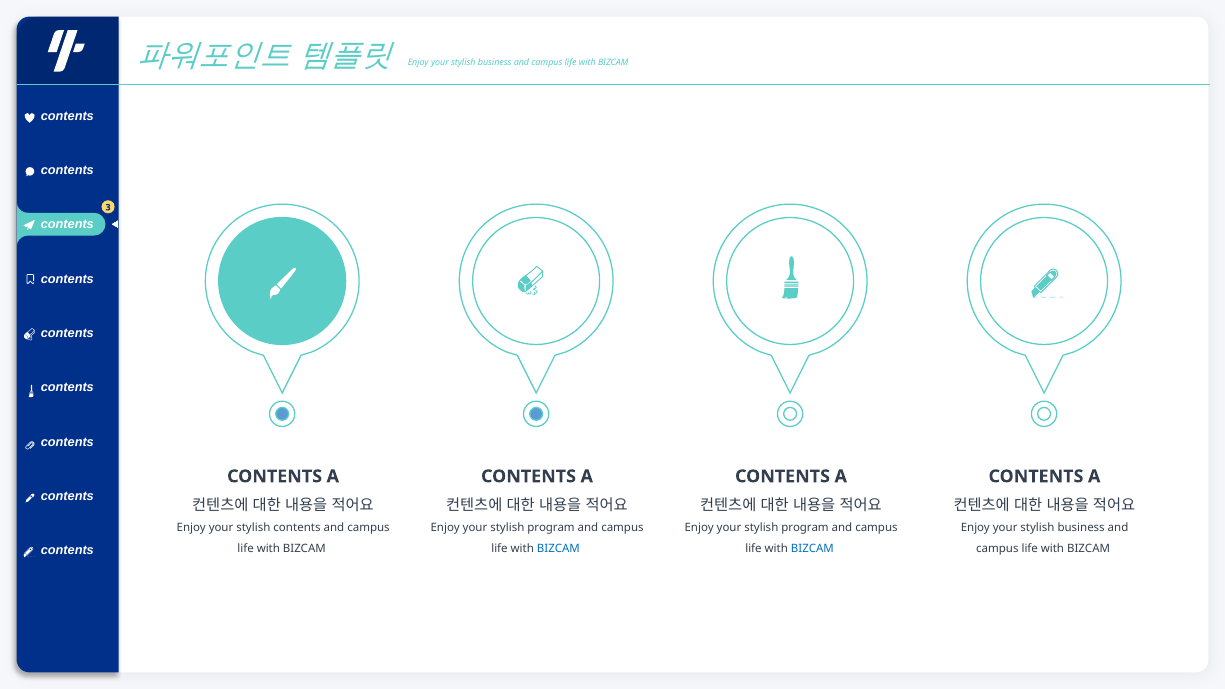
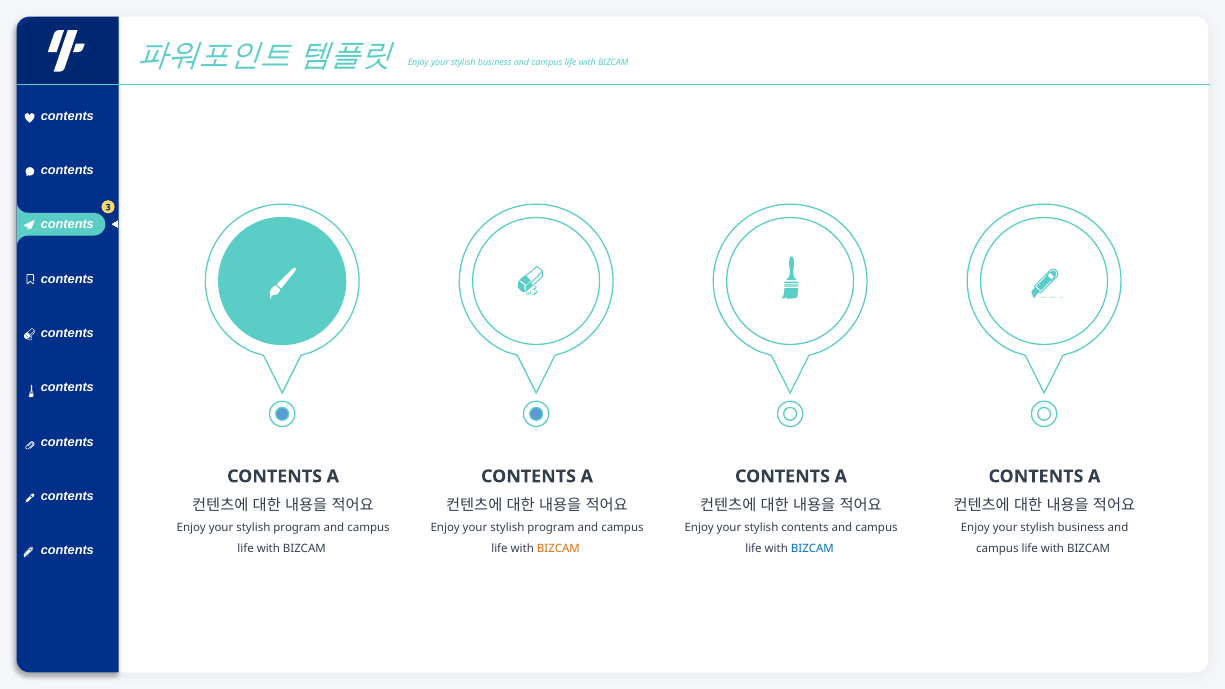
contents at (297, 528): contents -> program
program at (805, 528): program -> contents
BIZCAM at (558, 549) colour: blue -> orange
